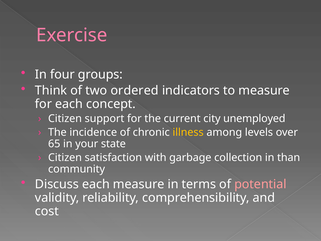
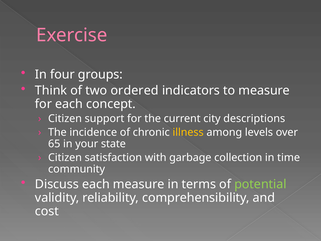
unemployed: unemployed -> descriptions
than: than -> time
potential colour: pink -> light green
